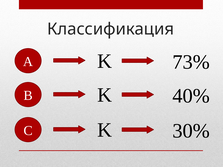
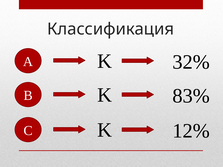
73%: 73% -> 32%
40%: 40% -> 83%
30%: 30% -> 12%
